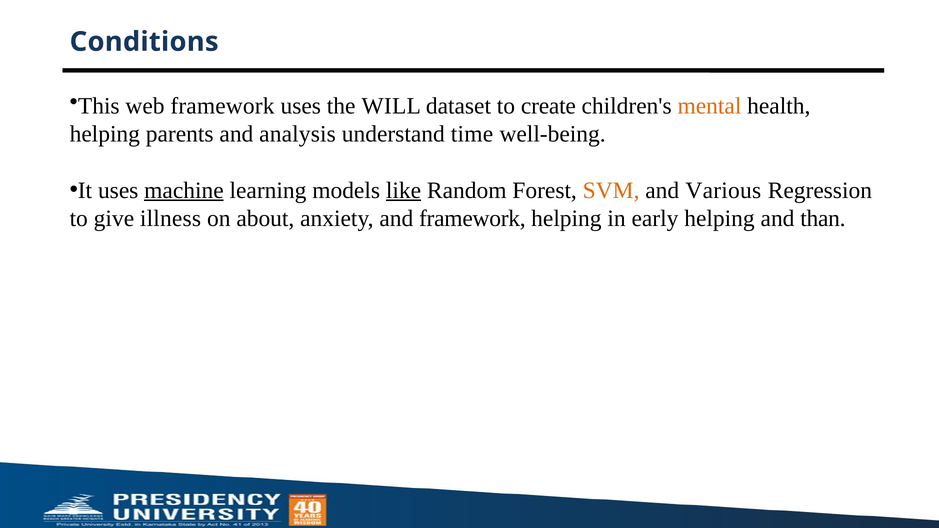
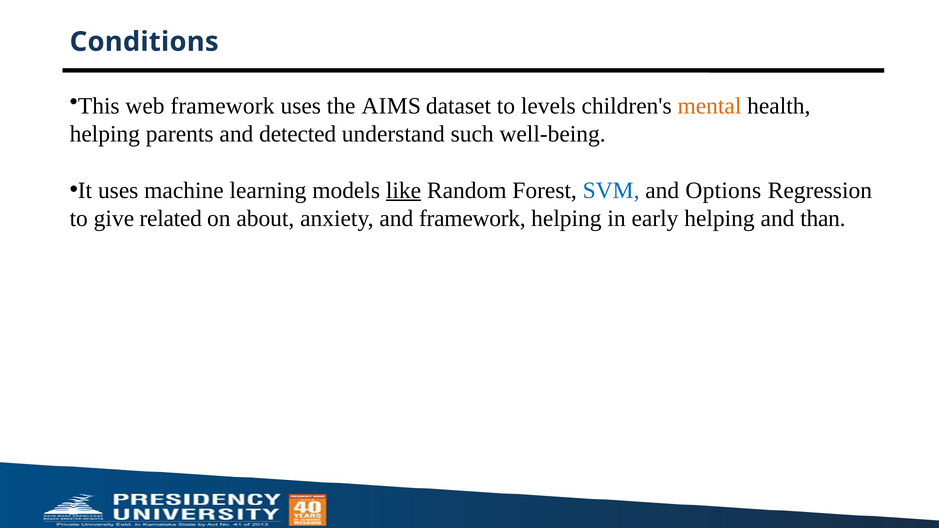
WILL: WILL -> AIMS
create: create -> levels
analysis: analysis -> detected
time: time -> such
machine underline: present -> none
SVM colour: orange -> blue
Various: Various -> Options
illness: illness -> related
